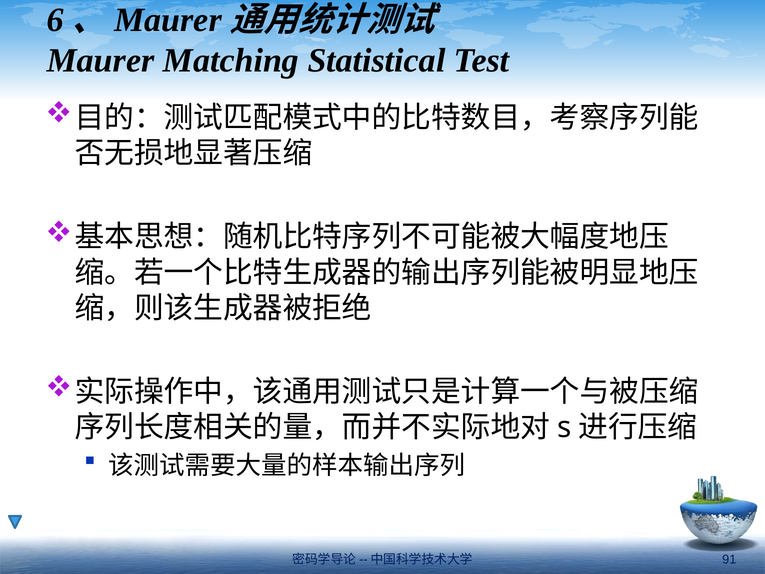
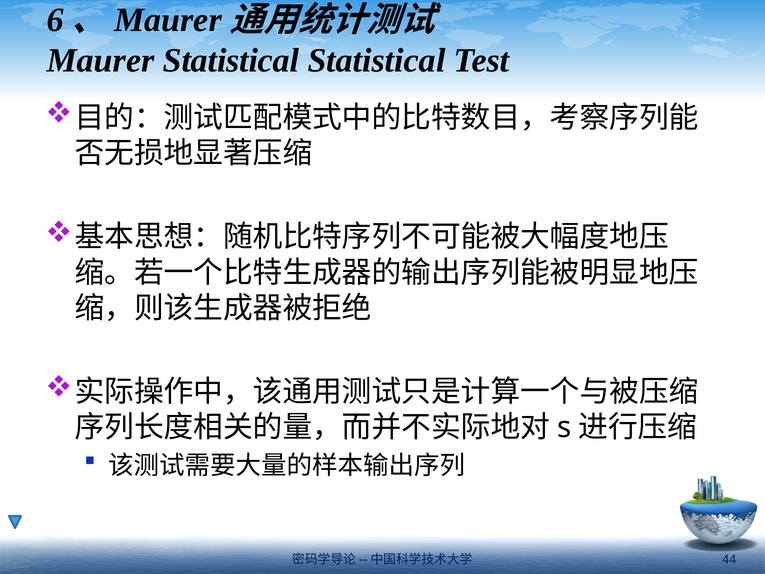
Maurer Matching: Matching -> Statistical
91: 91 -> 44
